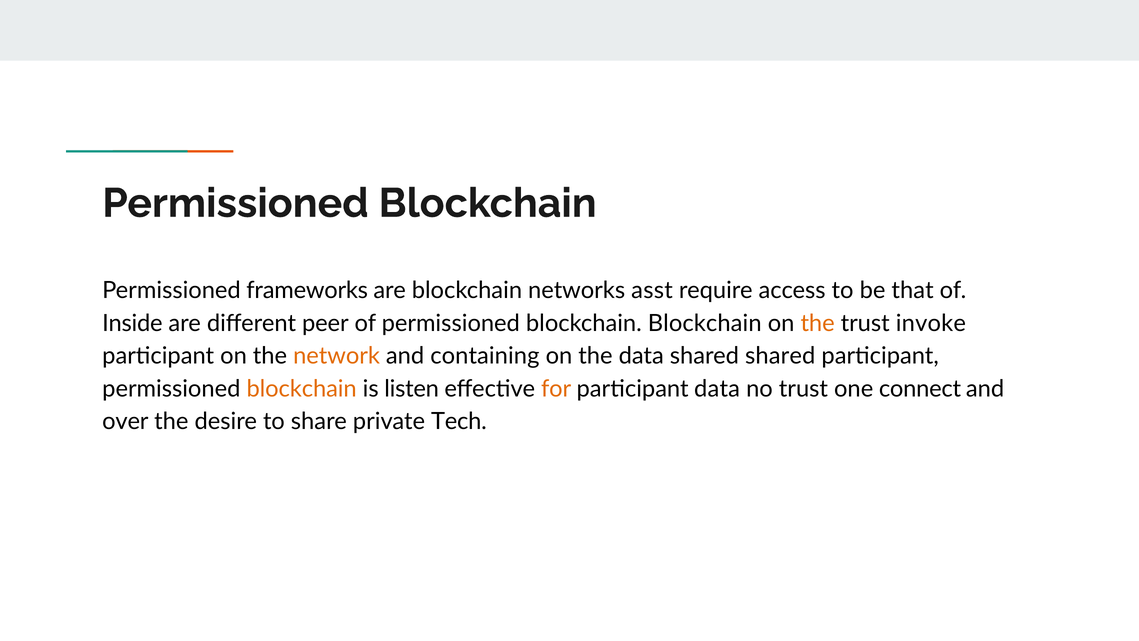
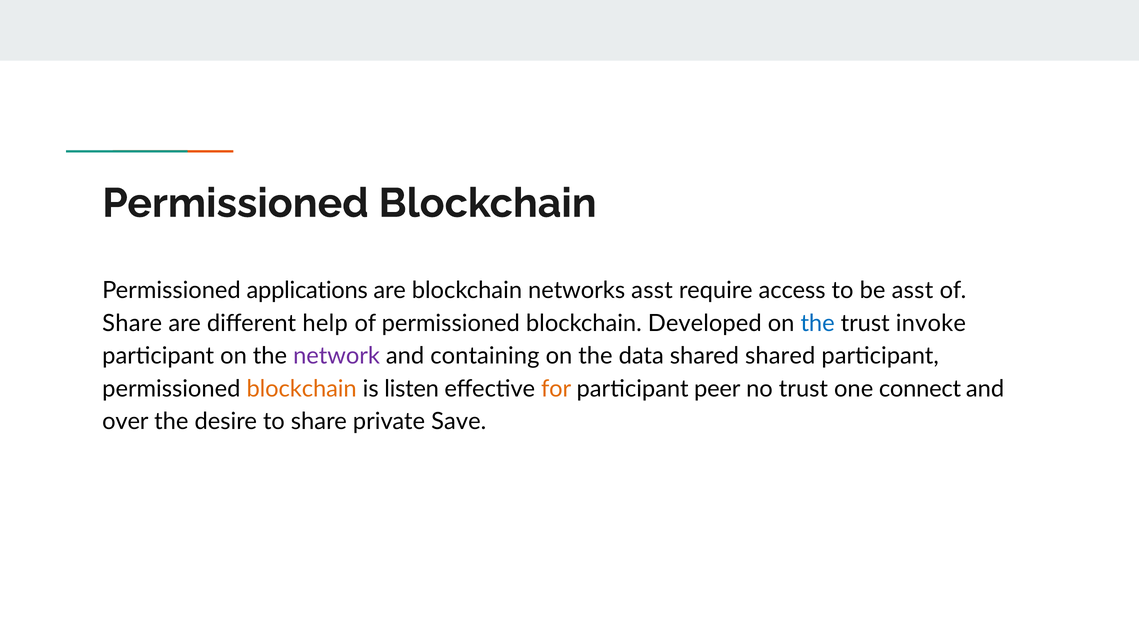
frameworks: frameworks -> applications
be that: that -> asst
Inside at (132, 323): Inside -> Share
peer: peer -> help
blockchain Blockchain: Blockchain -> Developed
the at (818, 323) colour: orange -> blue
network colour: orange -> purple
participant data: data -> peer
Tech: Tech -> Save
